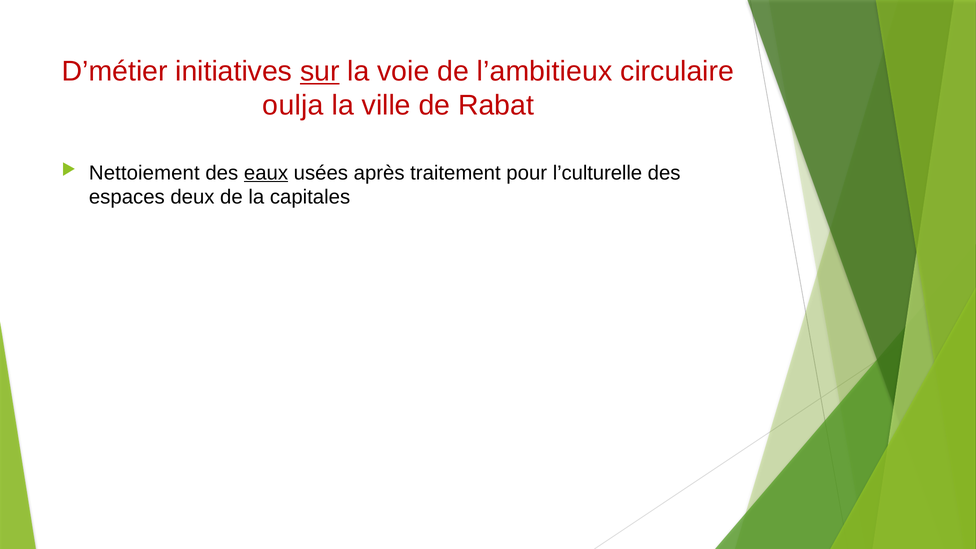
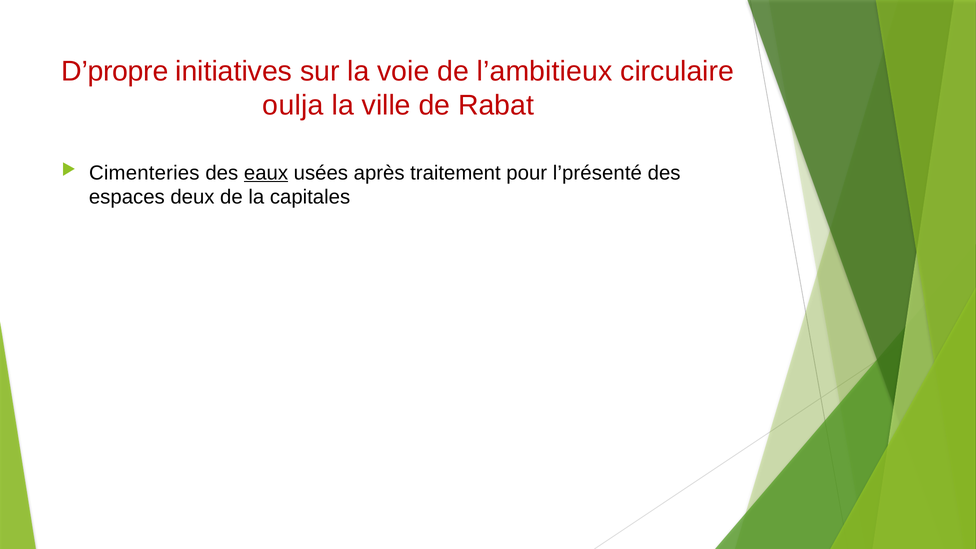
D’métier: D’métier -> D’propre
sur underline: present -> none
Nettoiement: Nettoiement -> Cimenteries
l’culturelle: l’culturelle -> l’présenté
